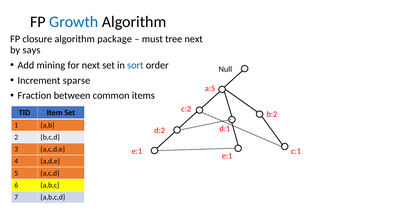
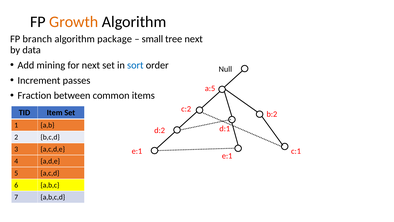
Growth colour: blue -> orange
closure: closure -> branch
must: must -> small
says: says -> data
sparse: sparse -> passes
